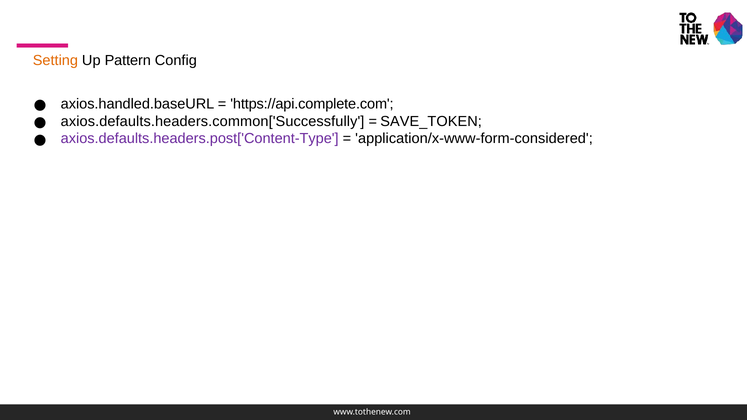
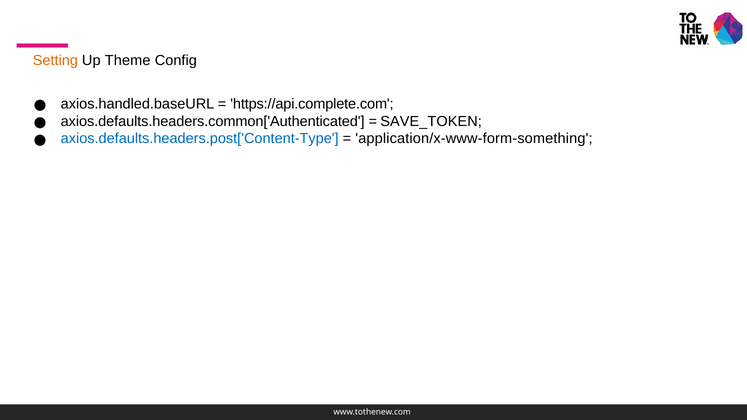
Pattern: Pattern -> Theme
axios.defaults.headers.common['Successfully: axios.defaults.headers.common['Successfully -> axios.defaults.headers.common['Authenticated
axios.defaults.headers.post['Content-Type colour: purple -> blue
application/x-www-form-considered: application/x-www-form-considered -> application/x-www-form-something
